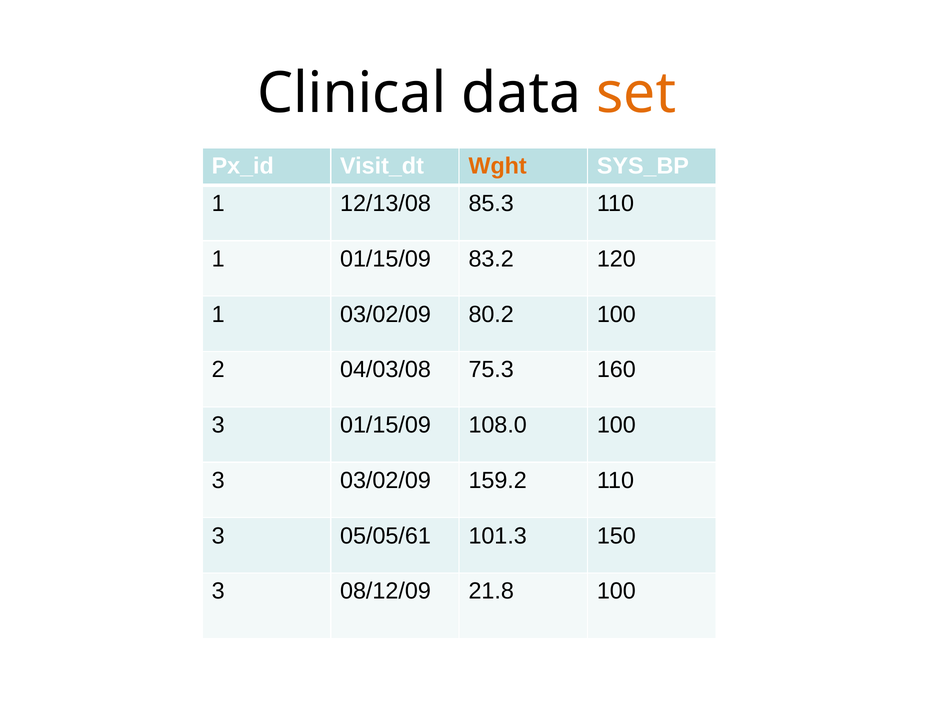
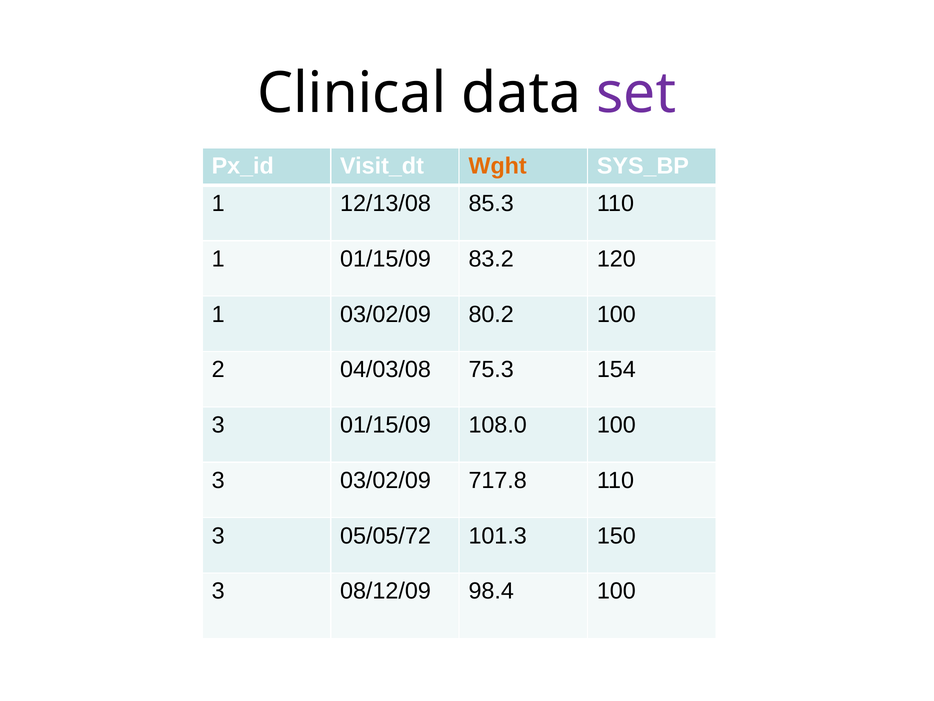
set colour: orange -> purple
160: 160 -> 154
159.2: 159.2 -> 717.8
05/05/61: 05/05/61 -> 05/05/72
21.8: 21.8 -> 98.4
